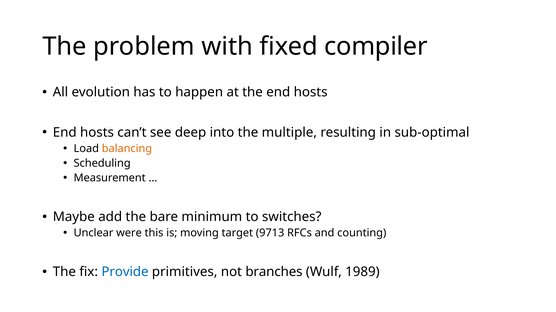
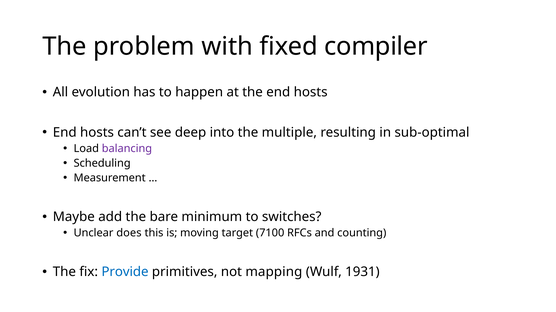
balancing colour: orange -> purple
were: were -> does
9713: 9713 -> 7100
branches: branches -> mapping
1989: 1989 -> 1931
